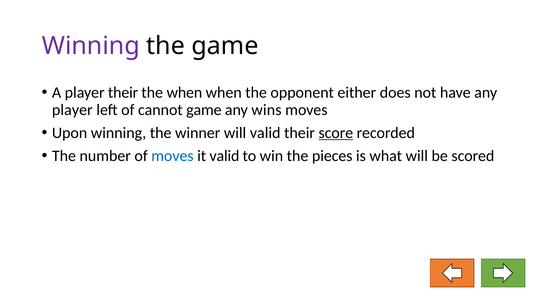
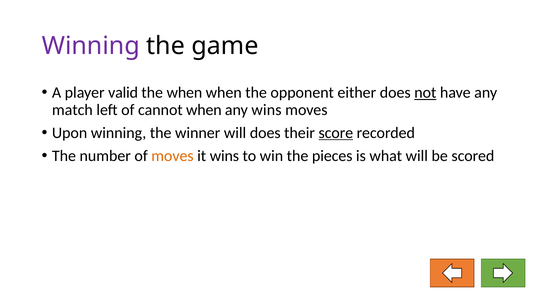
player their: their -> valid
not underline: none -> present
player at (72, 110): player -> match
cannot game: game -> when
will valid: valid -> does
moves at (172, 156) colour: blue -> orange
it valid: valid -> wins
